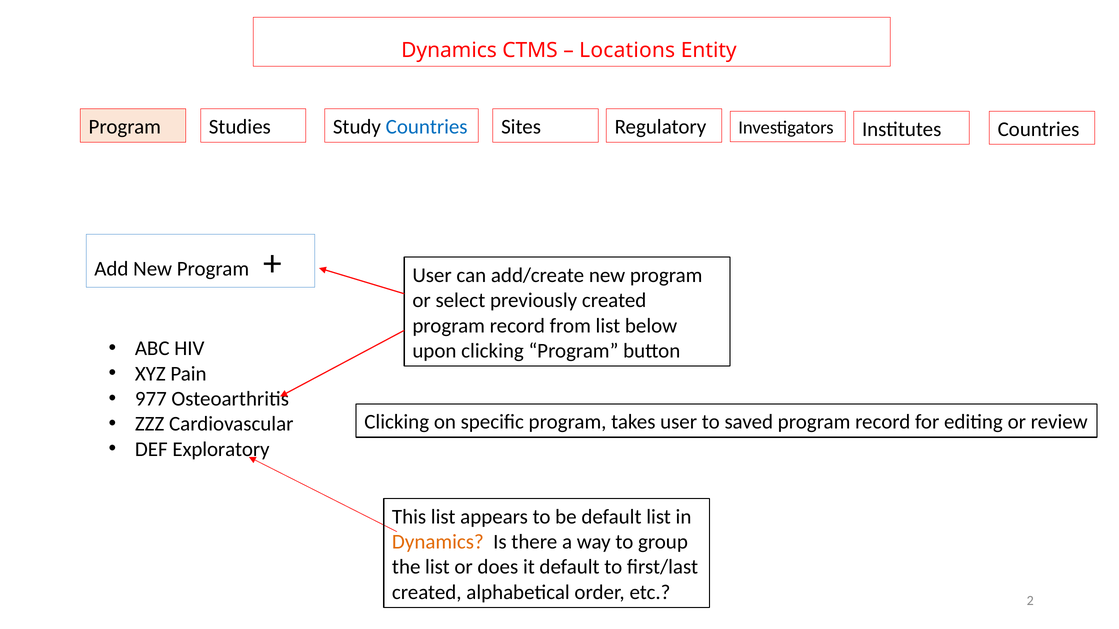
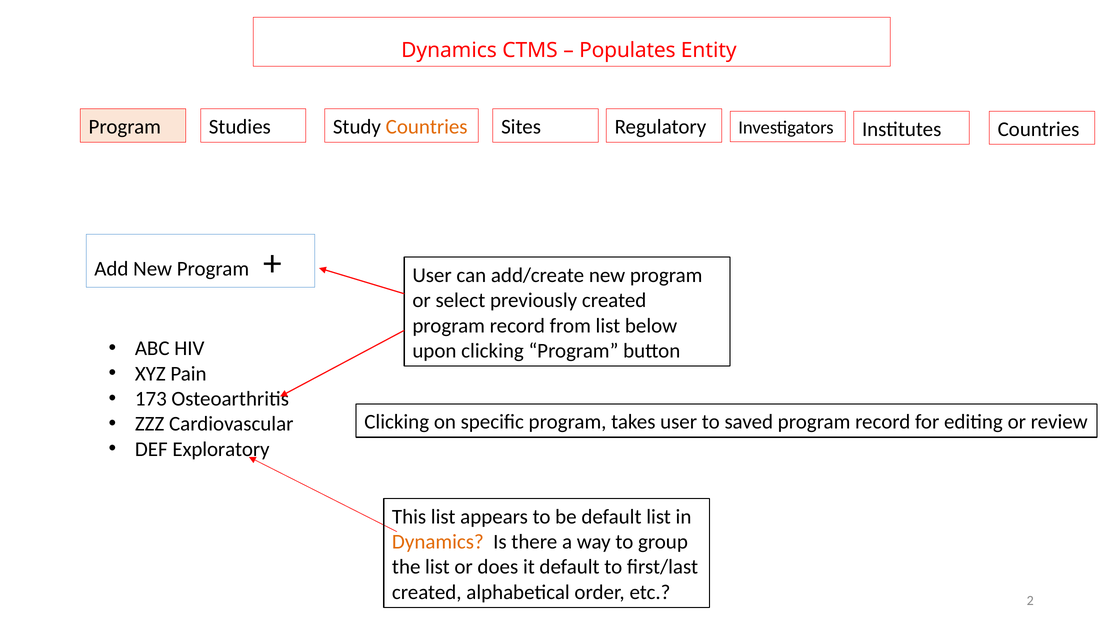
Locations: Locations -> Populates
Countries at (427, 127) colour: blue -> orange
977: 977 -> 173
